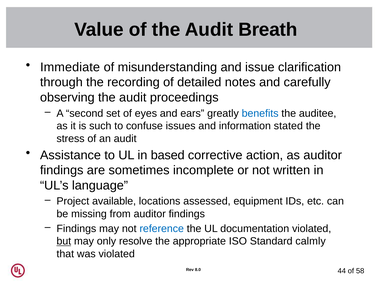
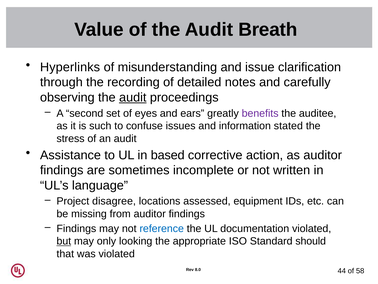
Immediate: Immediate -> Hyperlinks
audit at (133, 97) underline: none -> present
benefits colour: blue -> purple
available: available -> disagree
resolve: resolve -> looking
calmly: calmly -> should
